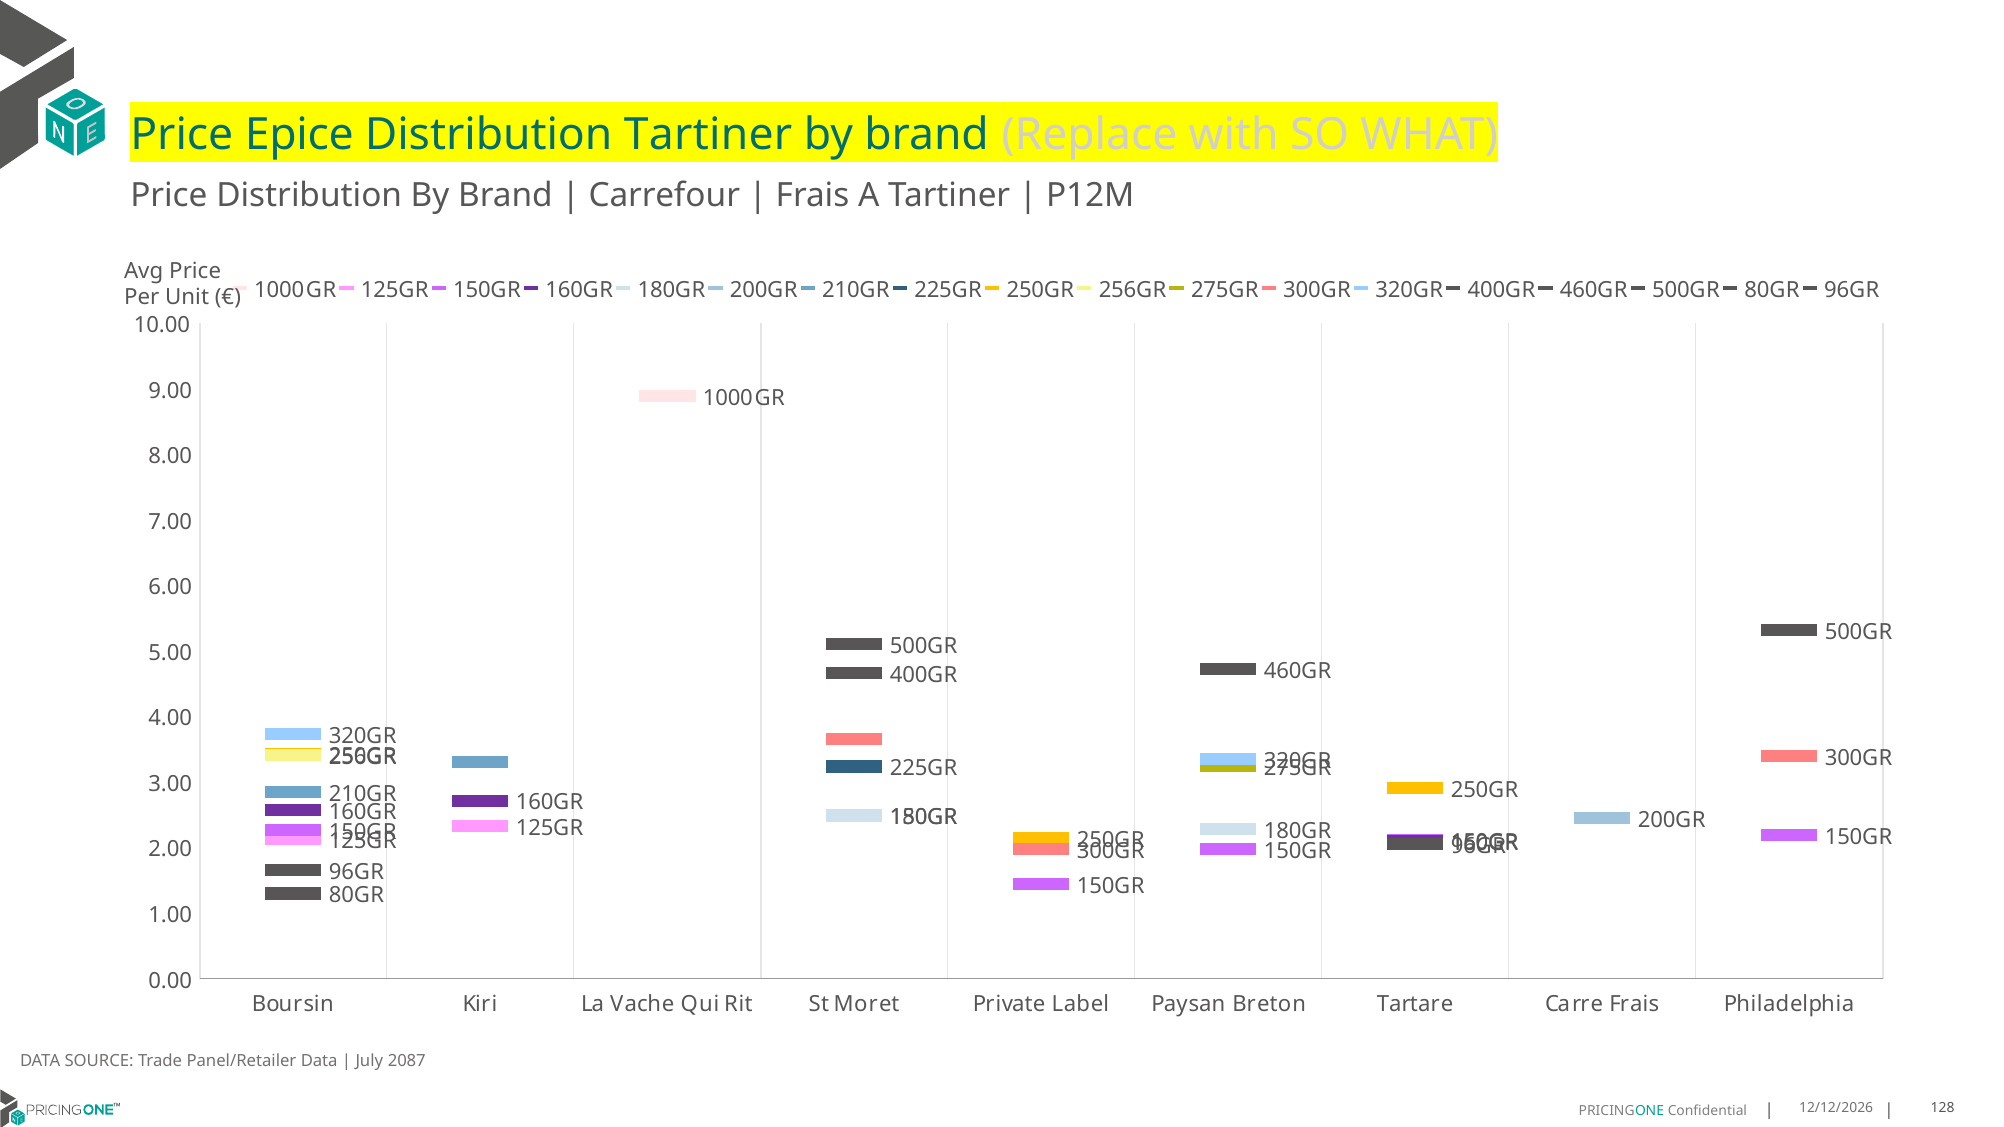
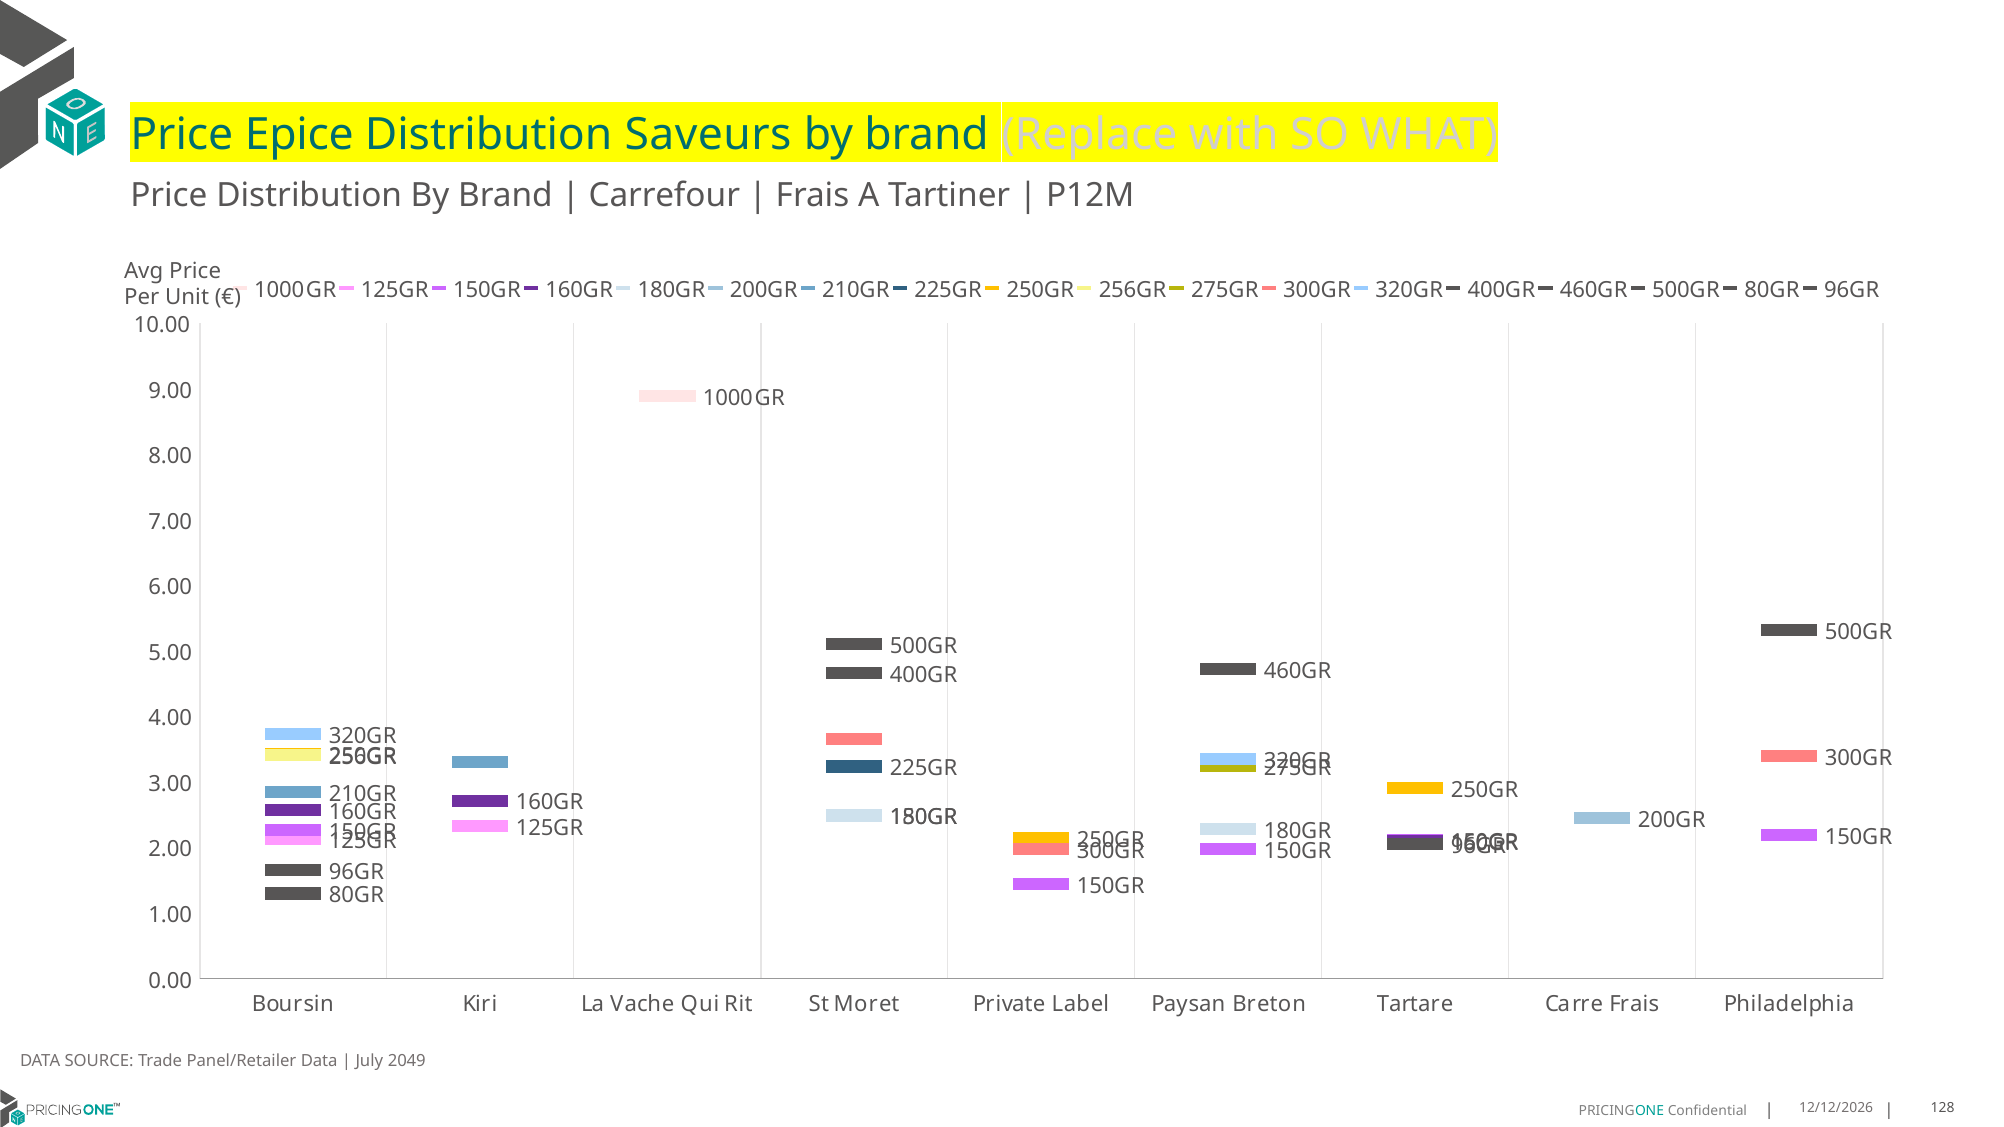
Distribution Tartiner: Tartiner -> Saveurs
2087: 2087 -> 2049
